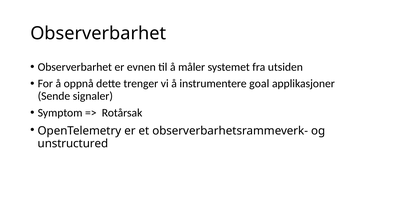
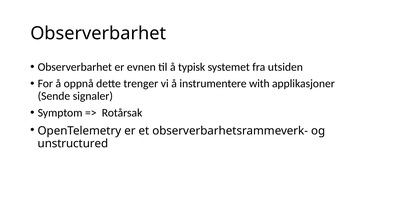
måler: måler -> typisk
goal: goal -> with
